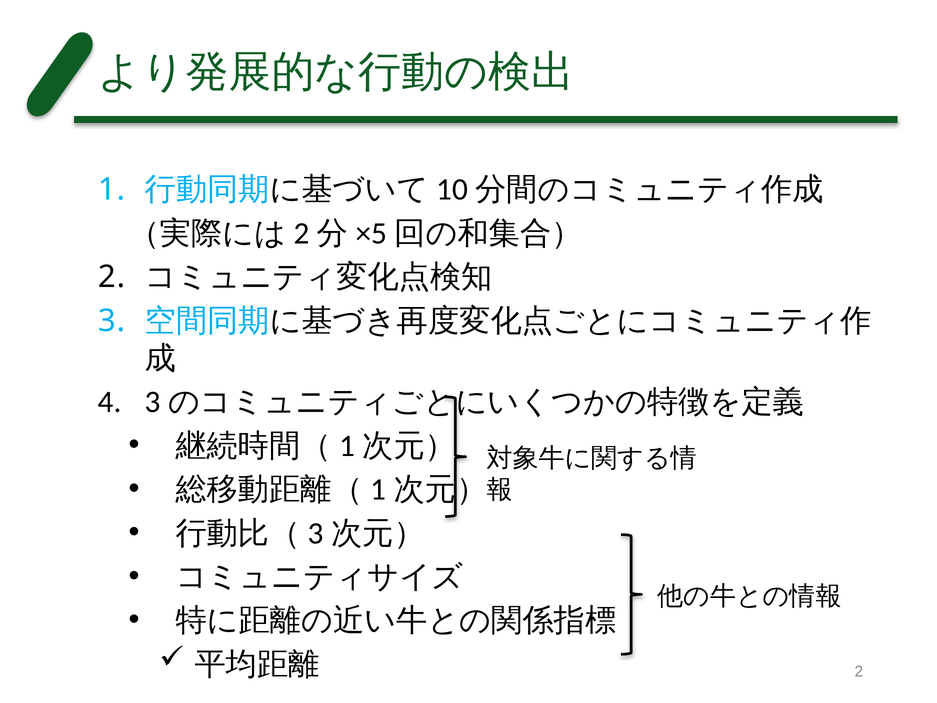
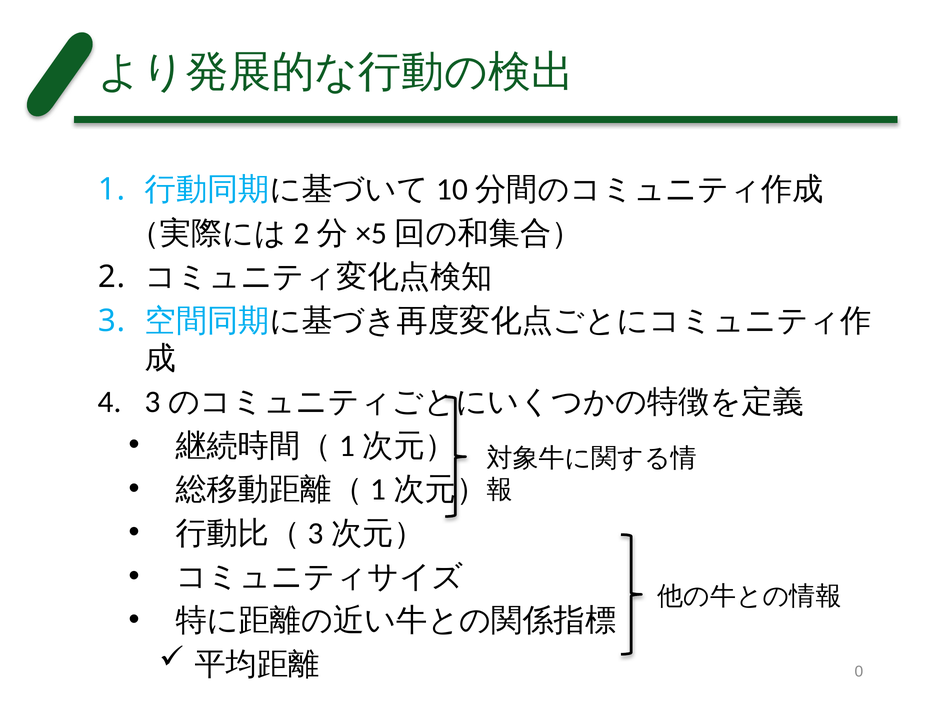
2 at (859, 671): 2 -> 0
